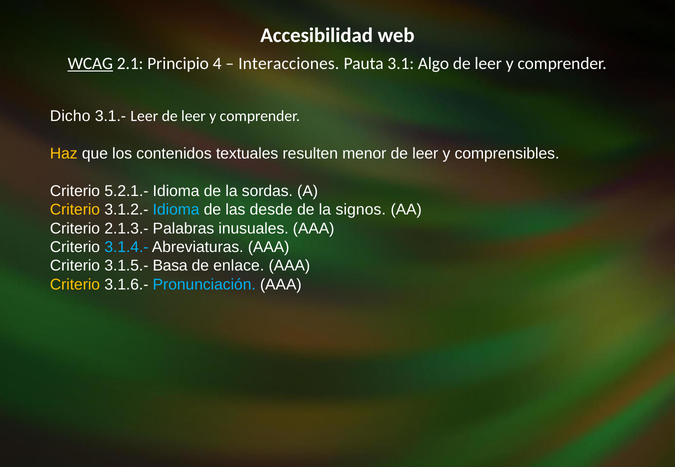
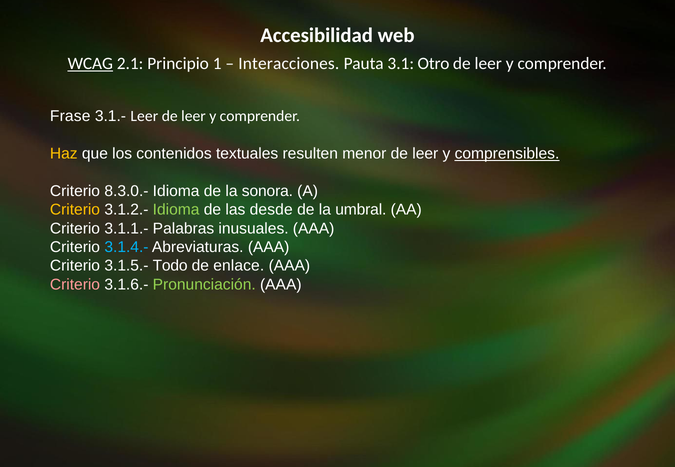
4: 4 -> 1
Algo: Algo -> Otro
Dicho: Dicho -> Frase
comprensibles underline: none -> present
5.2.1.-: 5.2.1.- -> 8.3.0.-
sordas: sordas -> sonora
Idioma at (176, 210) colour: light blue -> light green
signos: signos -> umbral
2.1.3.-: 2.1.3.- -> 3.1.1.-
Basa: Basa -> Todo
Criterio at (75, 285) colour: yellow -> pink
Pronunciación colour: light blue -> light green
